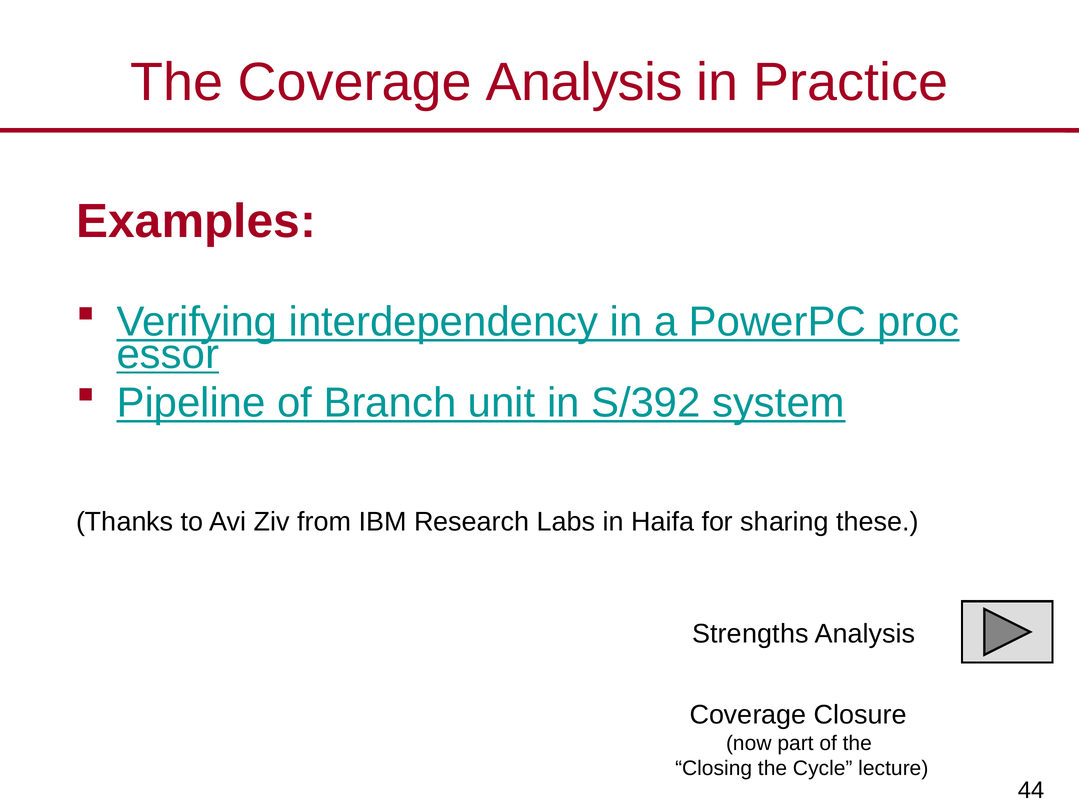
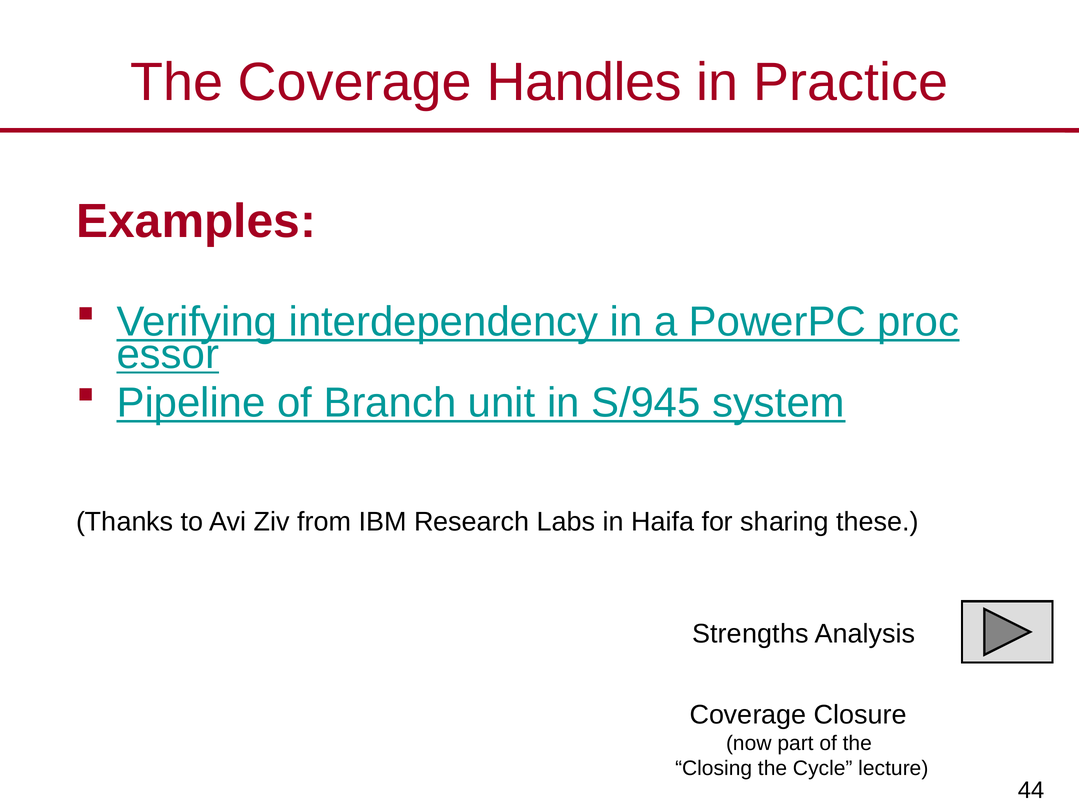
Coverage Analysis: Analysis -> Handles
S/392: S/392 -> S/945
